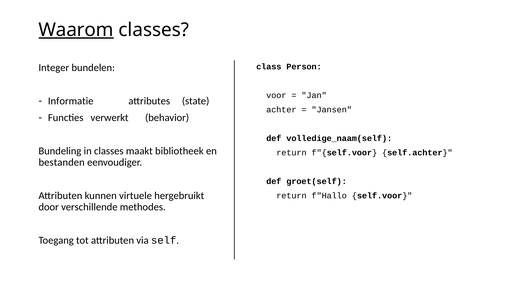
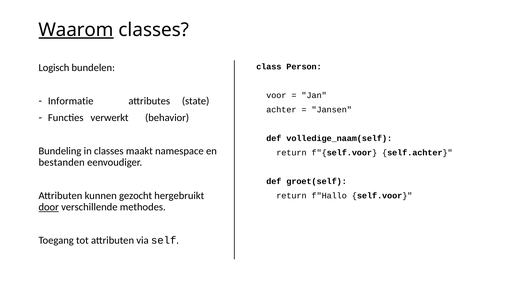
Integer: Integer -> Logisch
bibliotheek: bibliotheek -> namespace
virtuele: virtuele -> gezocht
door underline: none -> present
